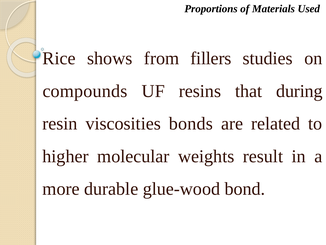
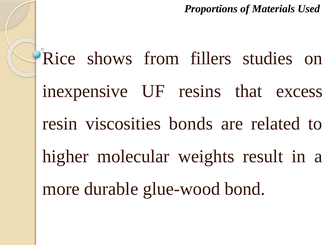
compounds: compounds -> inexpensive
during: during -> excess
